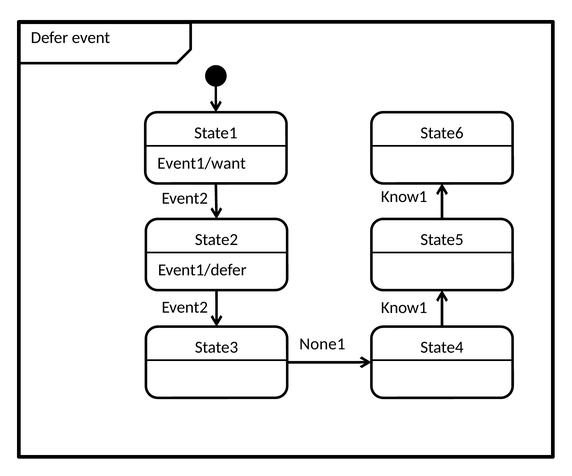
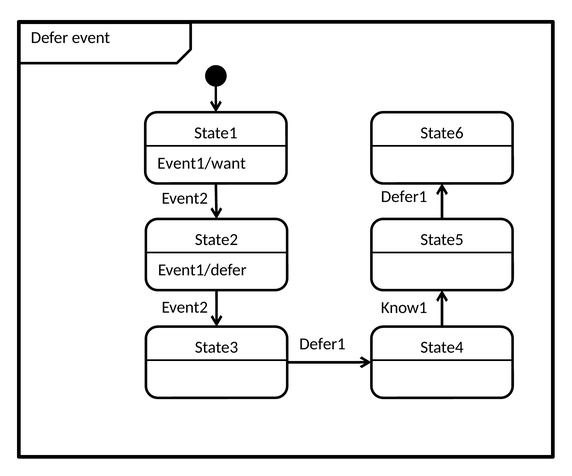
Know1 at (404, 197): Know1 -> Defer1
None1 at (322, 344): None1 -> Defer1
